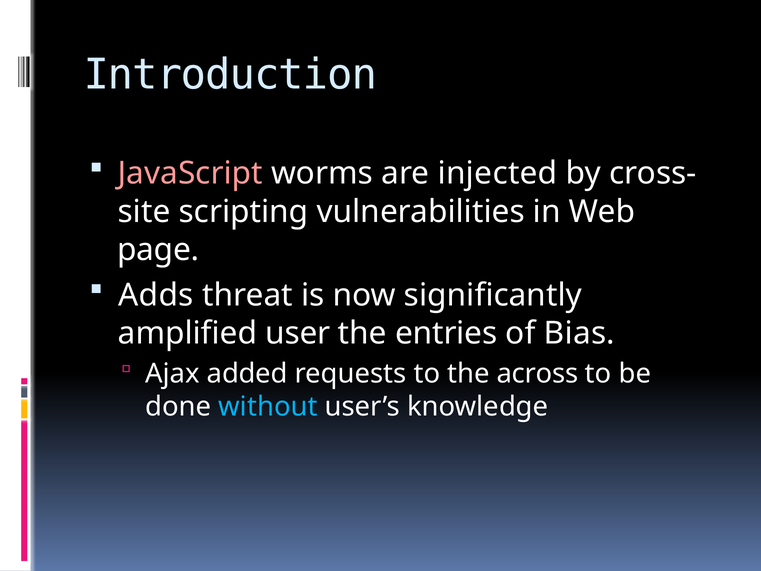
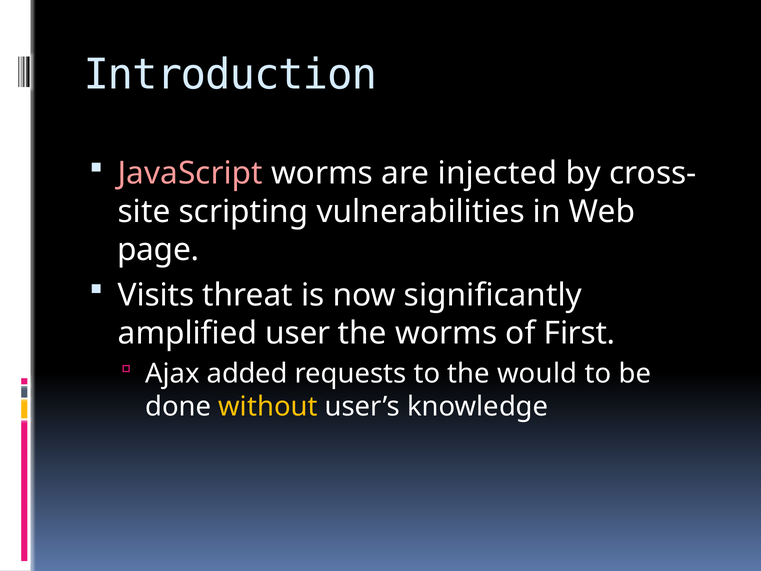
Adds: Adds -> Visits
the entries: entries -> worms
Bias: Bias -> First
across: across -> would
without colour: light blue -> yellow
